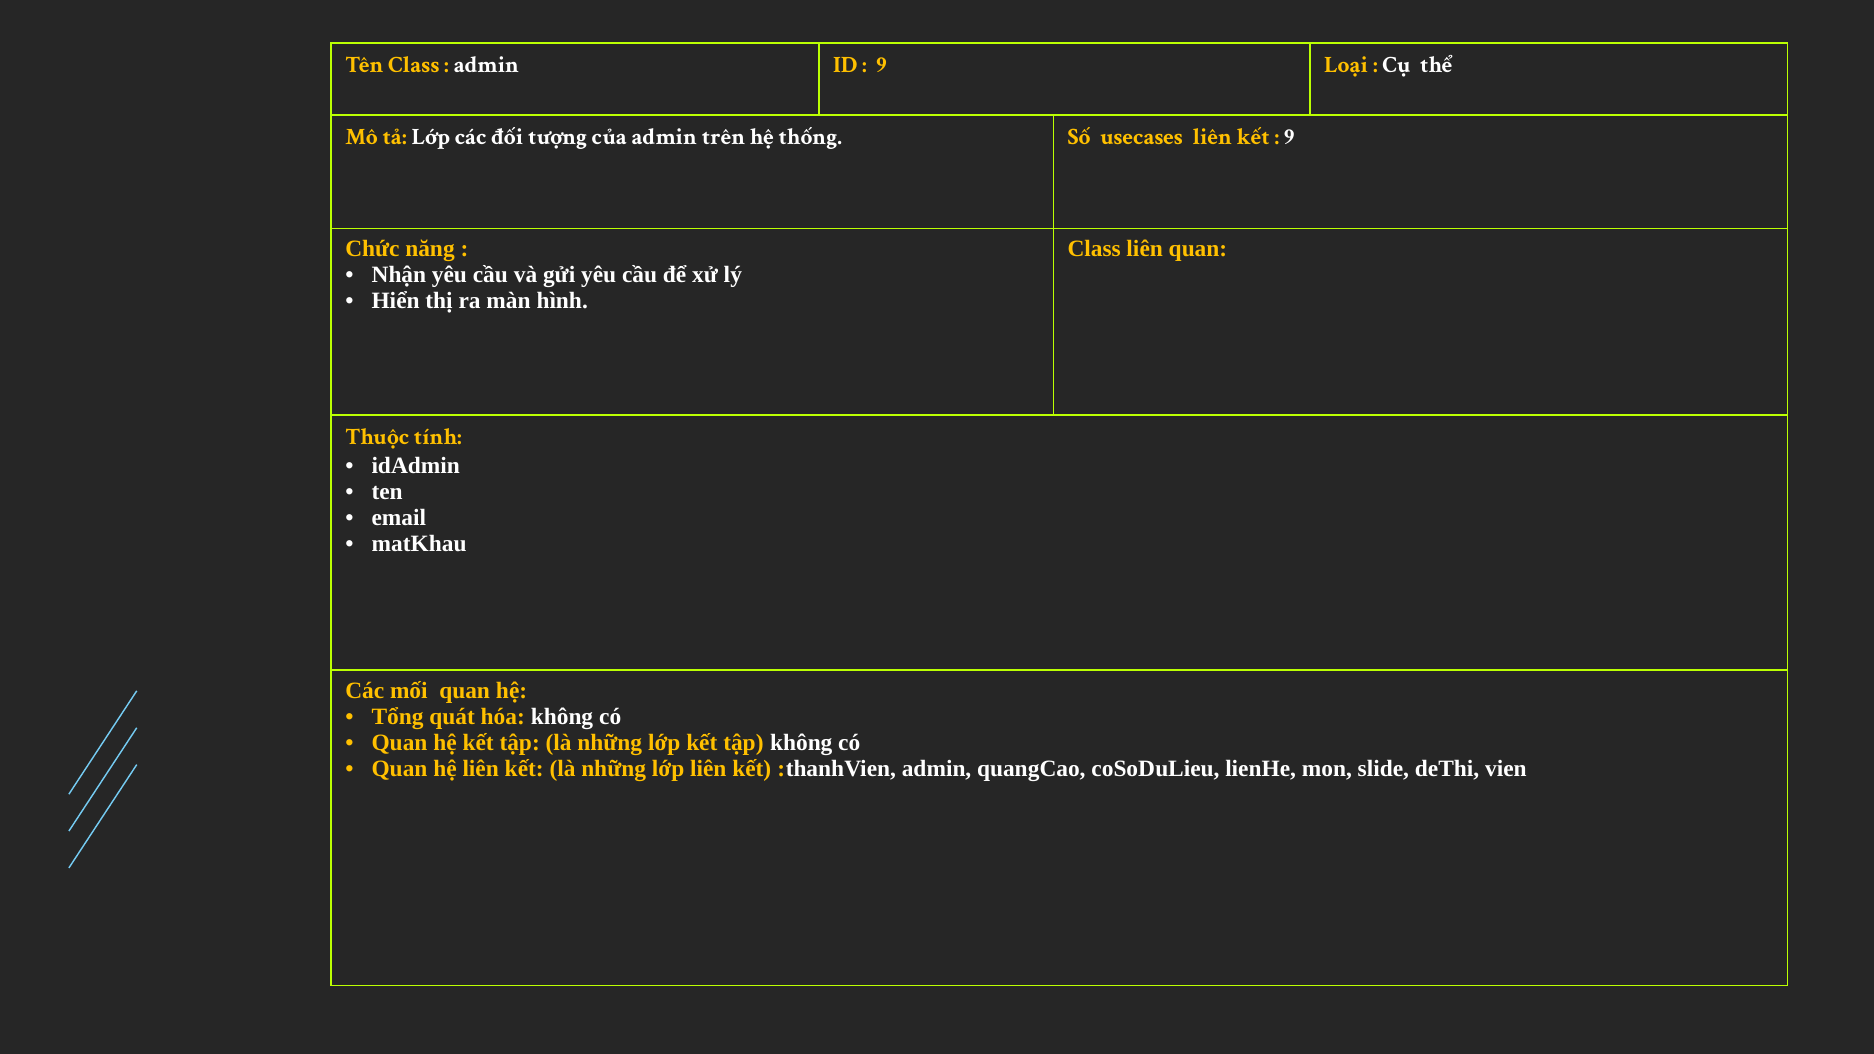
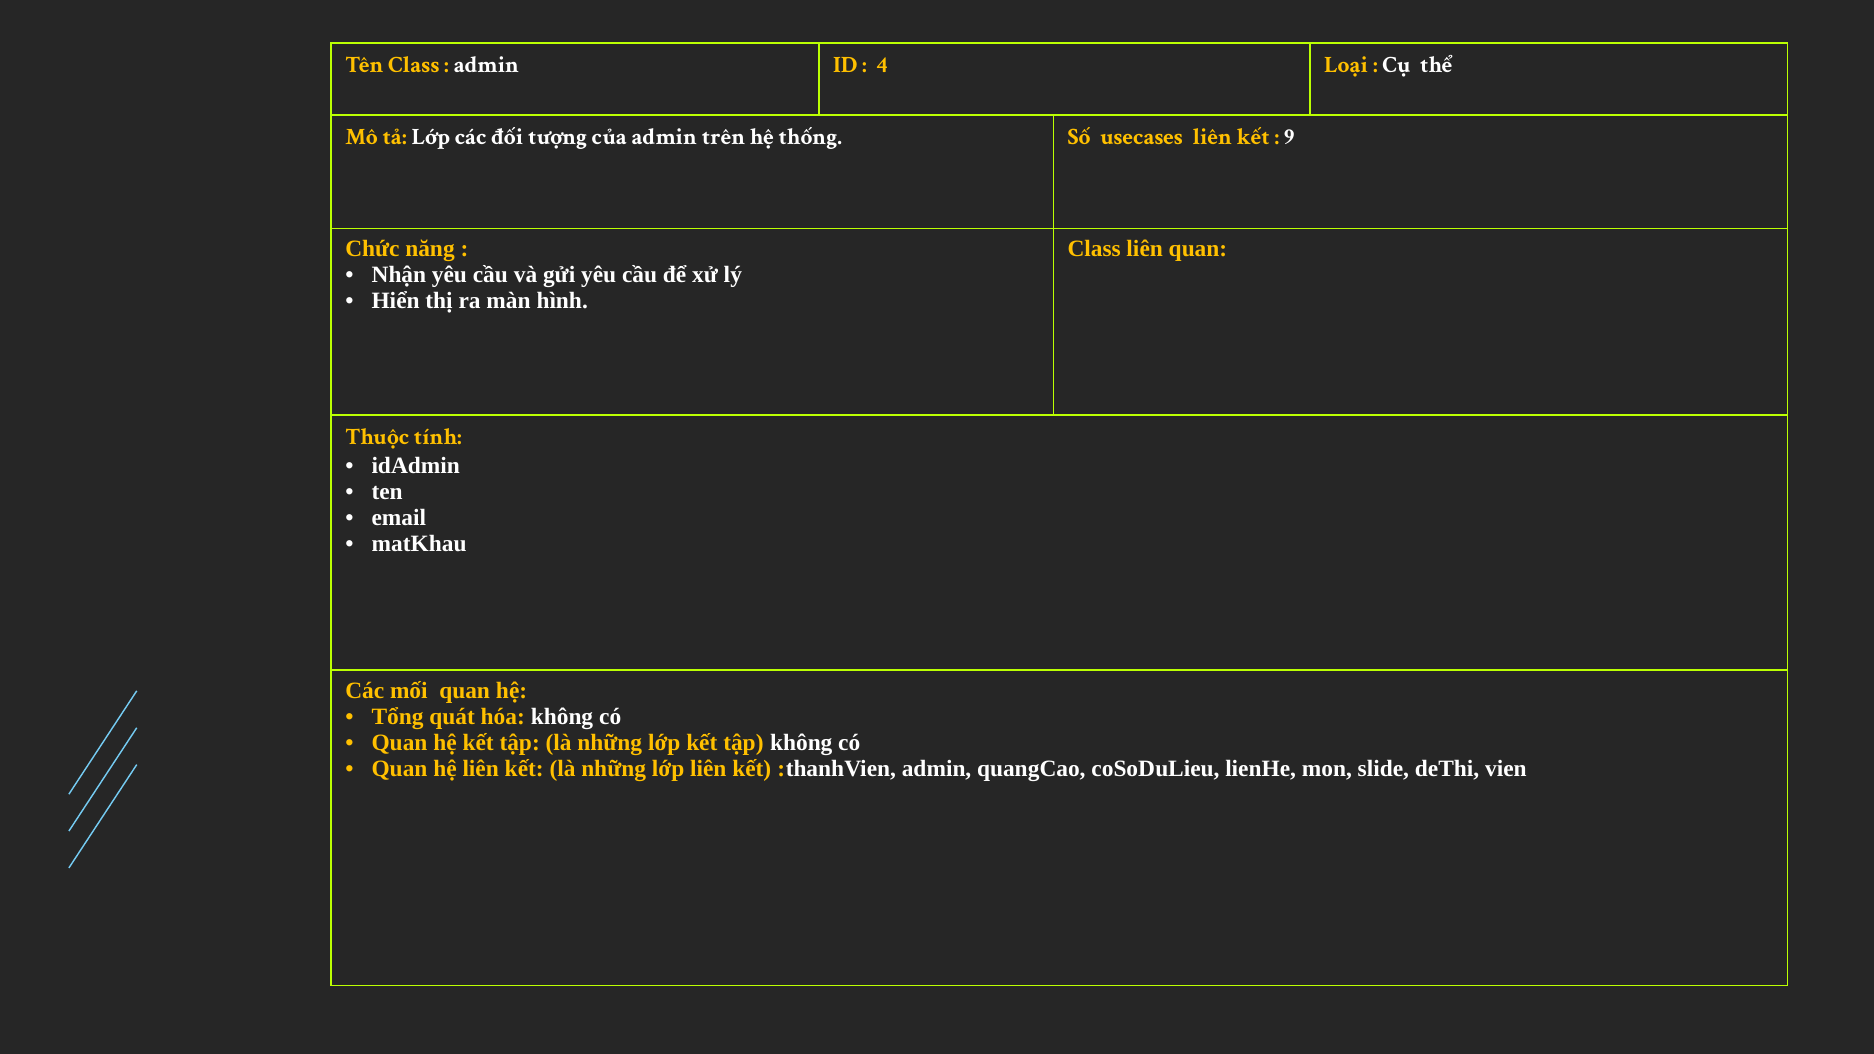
9 at (882, 65): 9 -> 4
